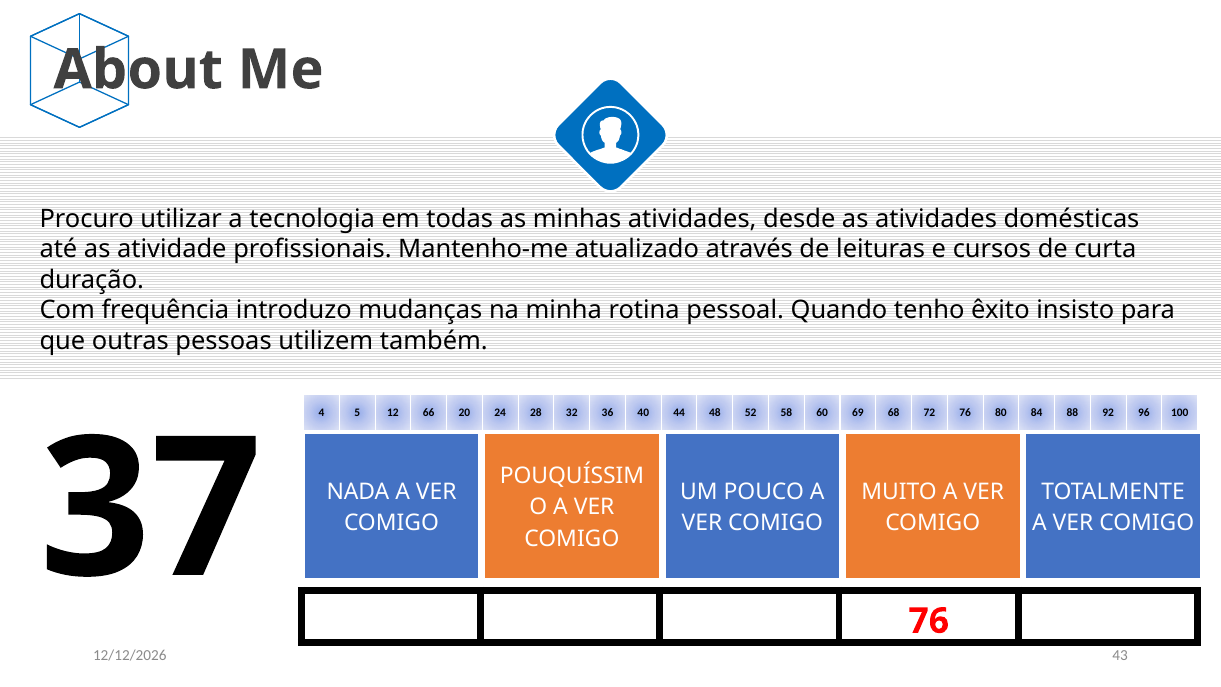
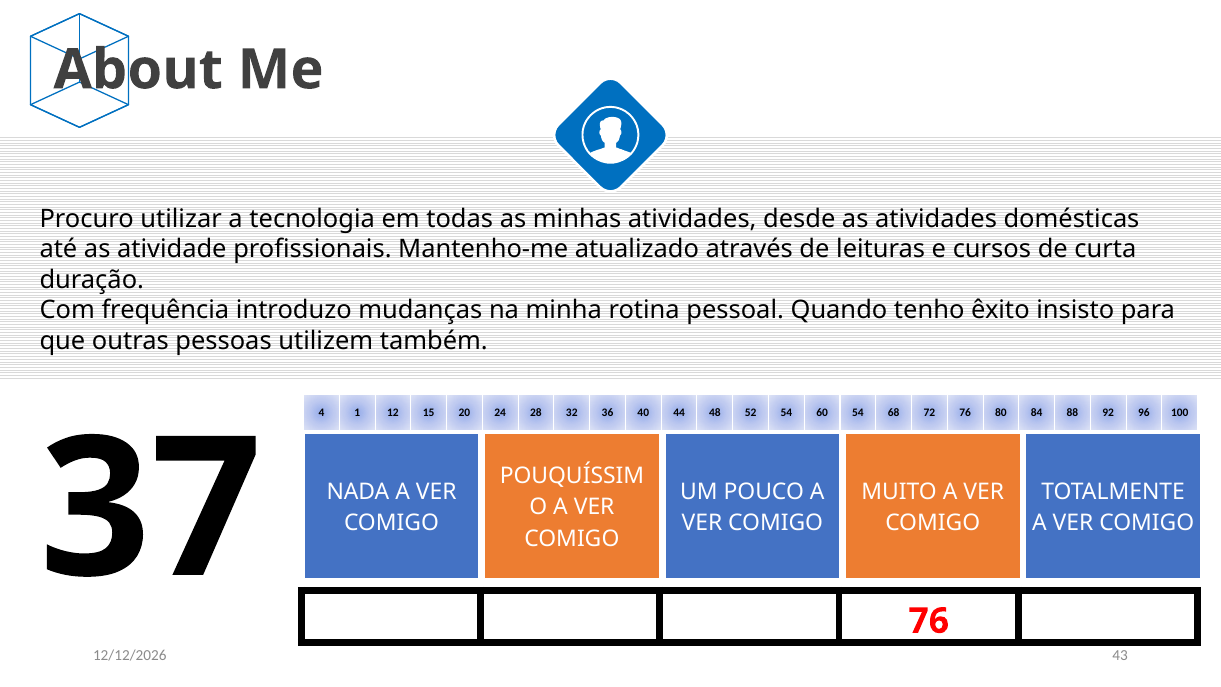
5: 5 -> 1
66: 66 -> 15
52 58: 58 -> 54
60 69: 69 -> 54
